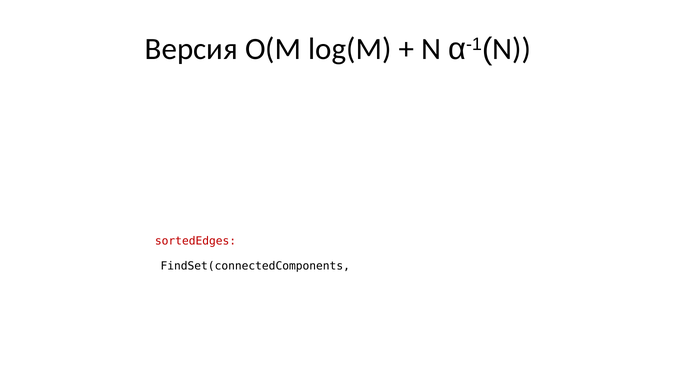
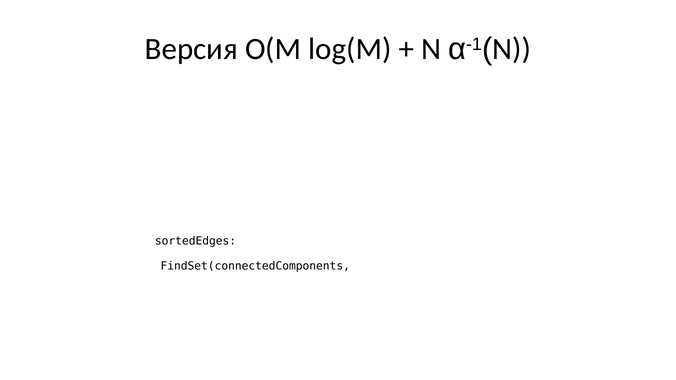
sortedEdges at (196, 241) colour: red -> black
